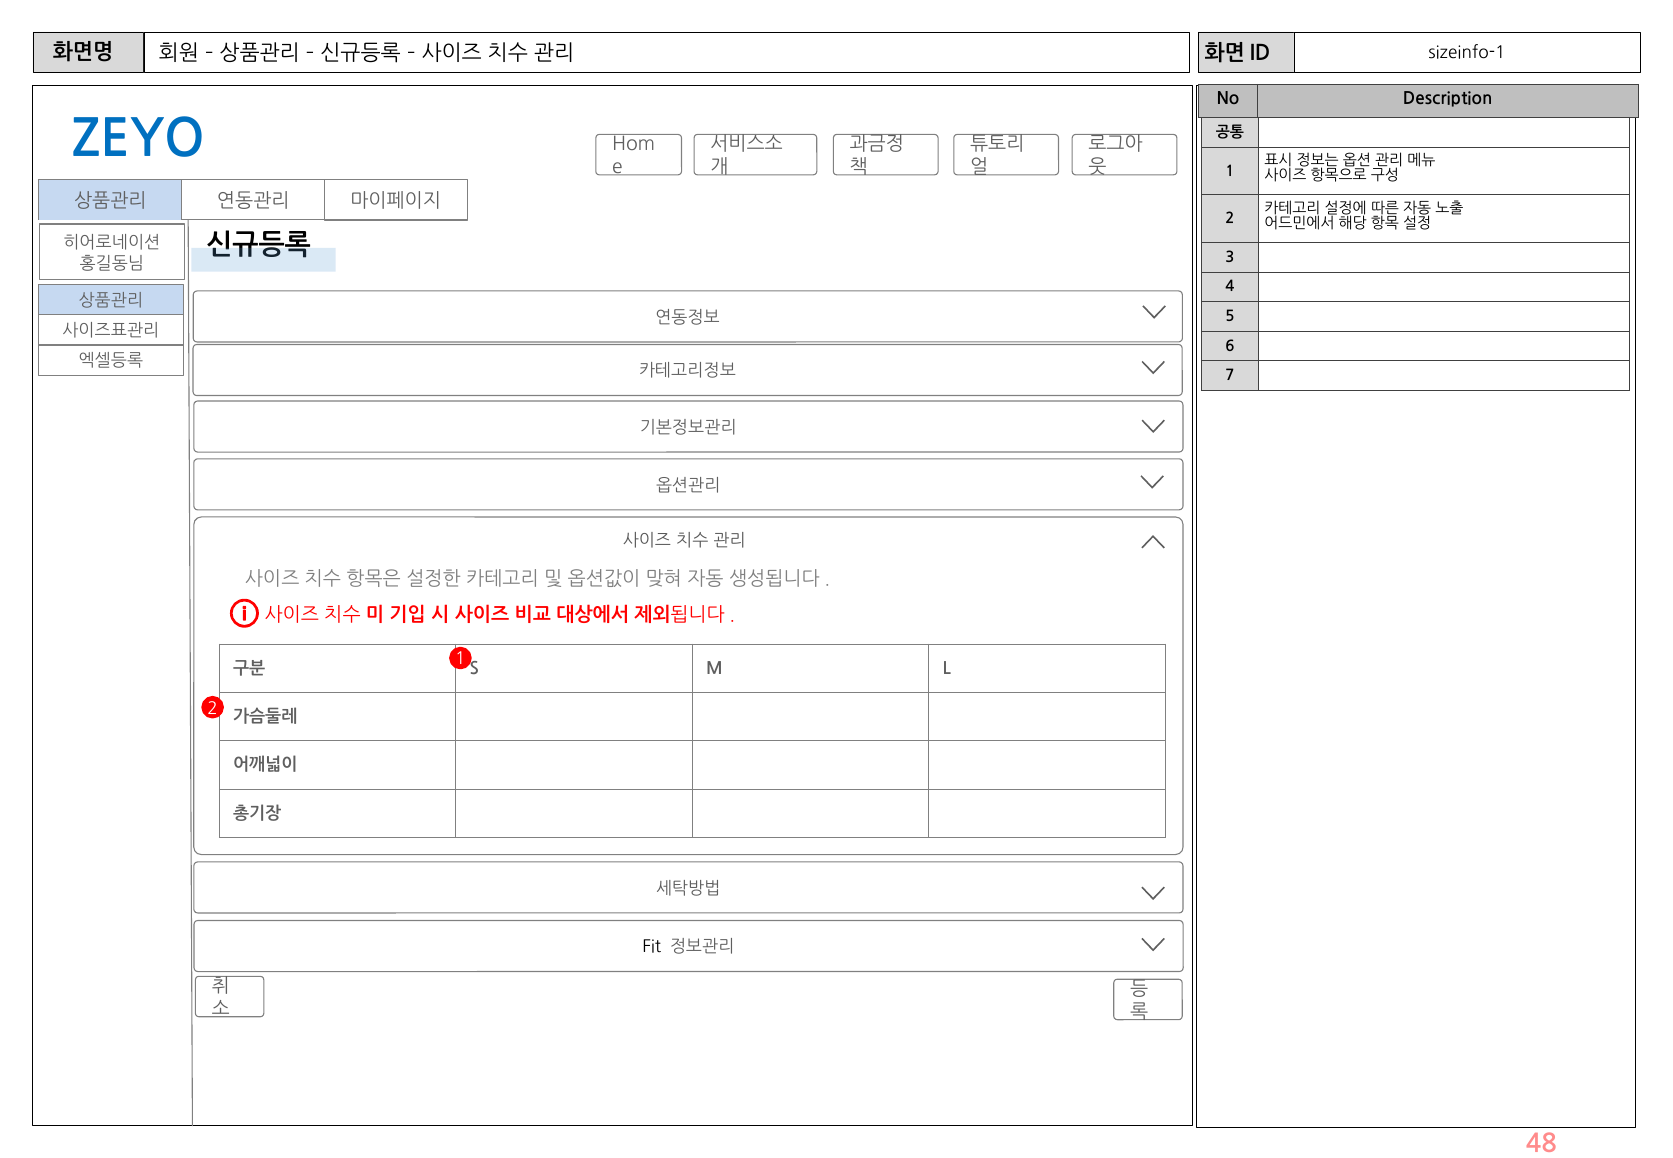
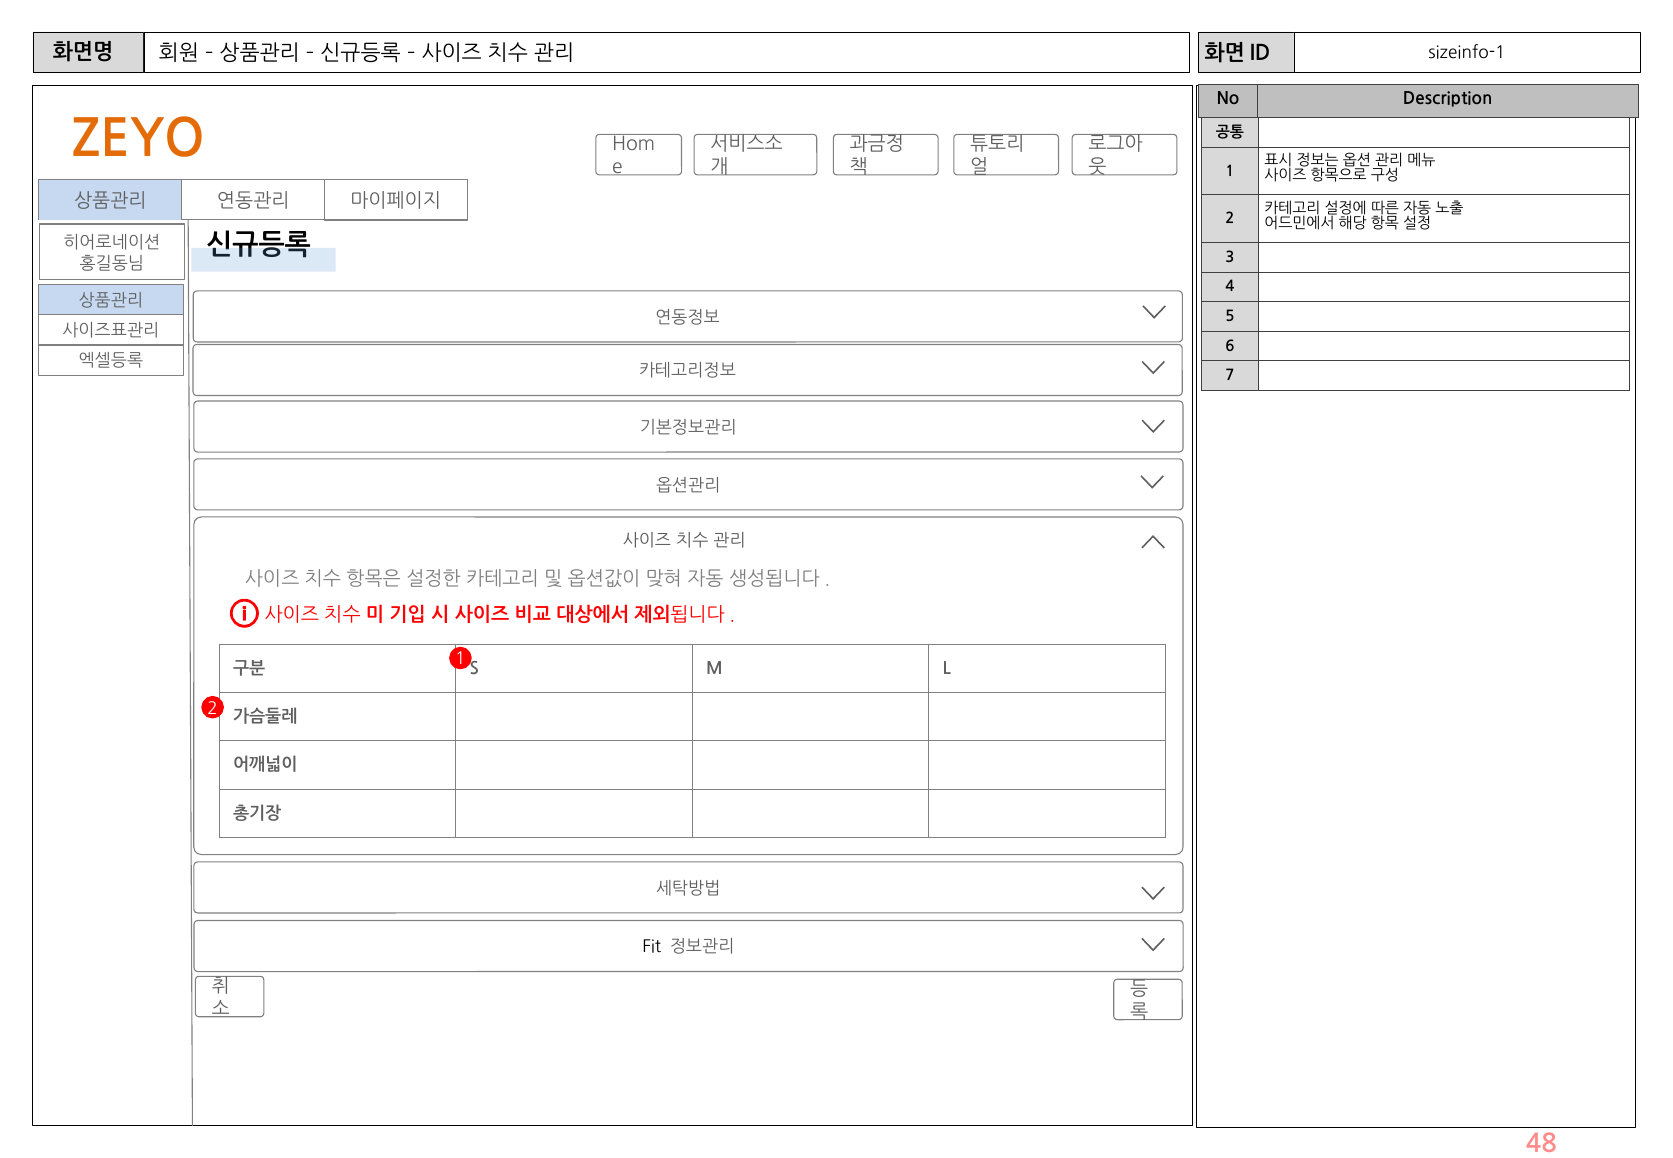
ZEYO colour: blue -> orange
